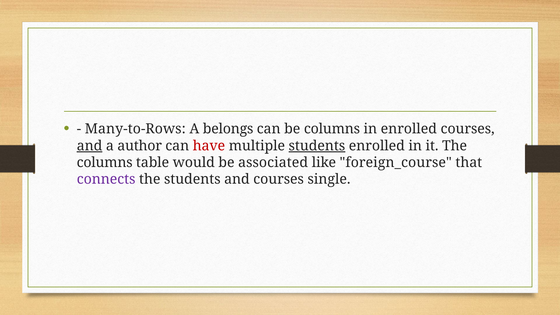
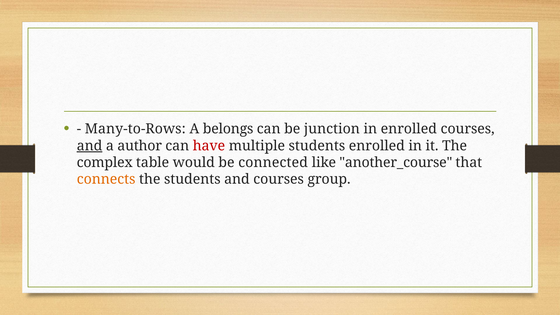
be columns: columns -> junction
students at (317, 146) underline: present -> none
columns at (105, 163): columns -> complex
associated: associated -> connected
foreign_course: foreign_course -> another_course
connects colour: purple -> orange
single: single -> group
